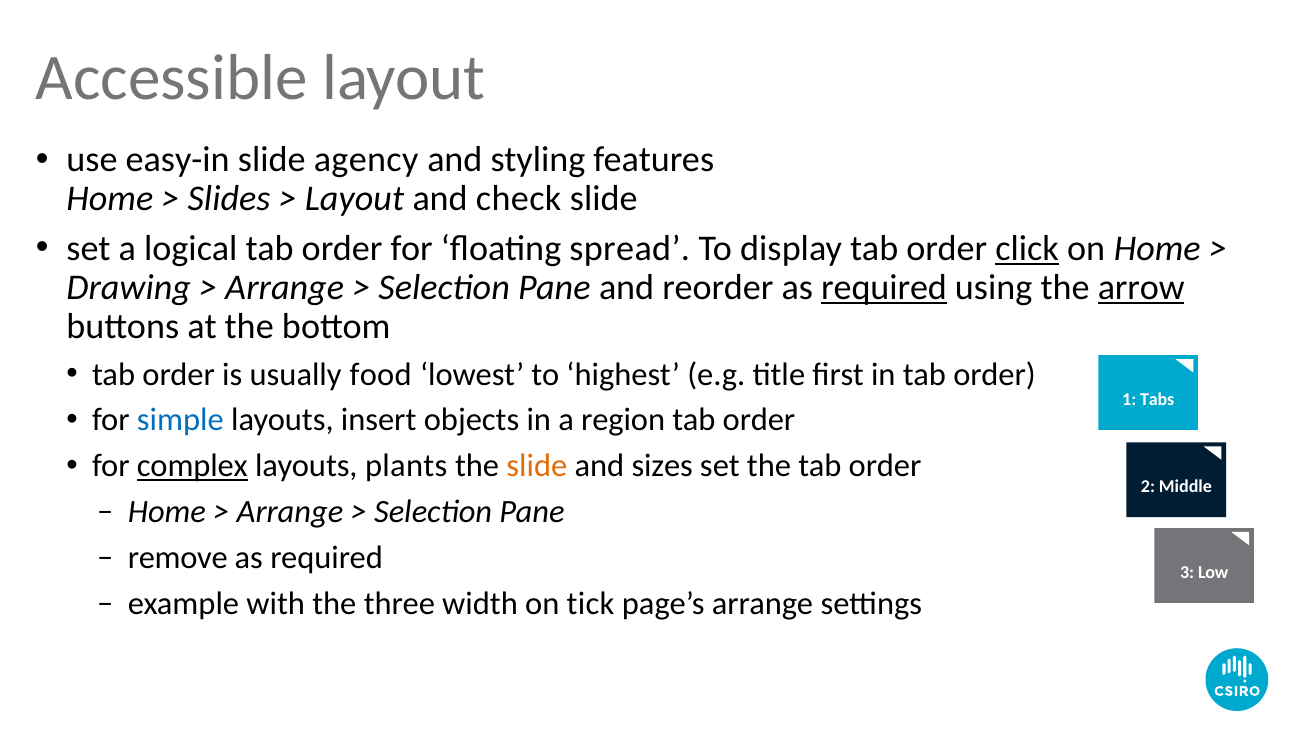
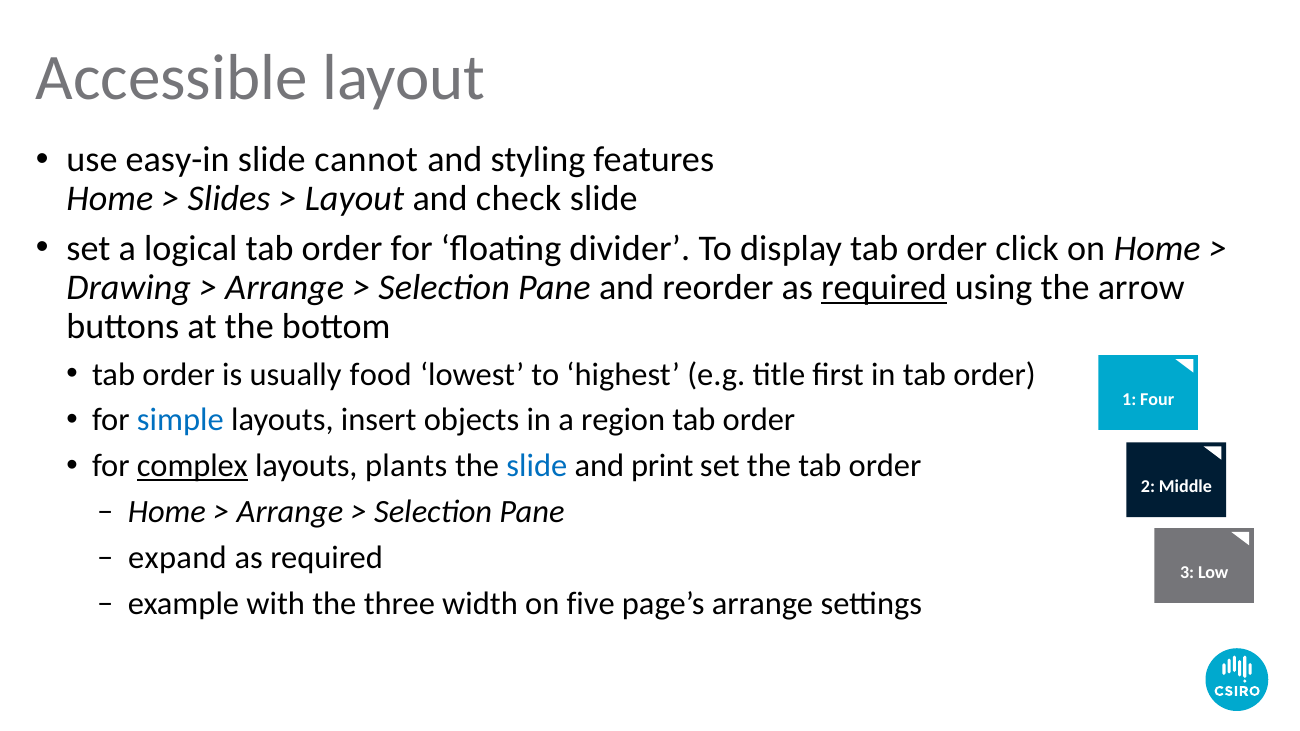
agency: agency -> cannot
spread: spread -> divider
click underline: present -> none
arrow underline: present -> none
Tabs: Tabs -> Four
slide at (537, 466) colour: orange -> blue
sizes: sizes -> print
remove: remove -> expand
tick: tick -> five
